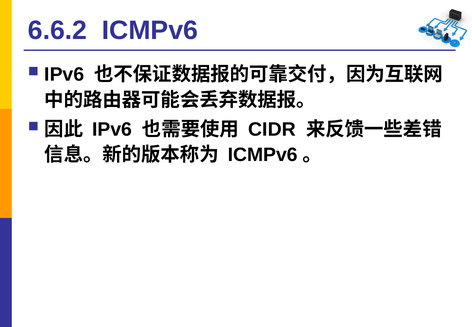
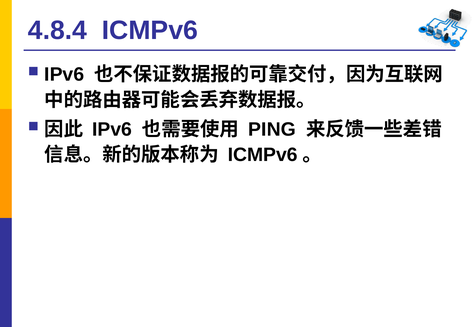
6.6.2: 6.6.2 -> 4.8.4
CIDR: CIDR -> PING
